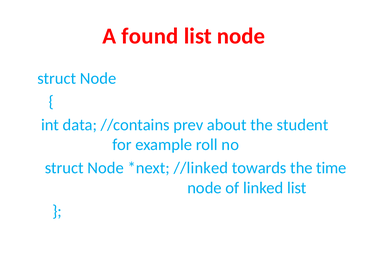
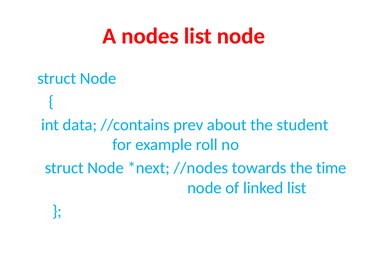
found: found -> nodes
//linked: //linked -> //nodes
